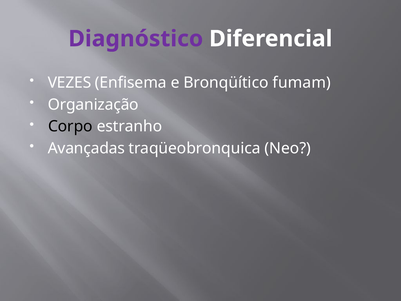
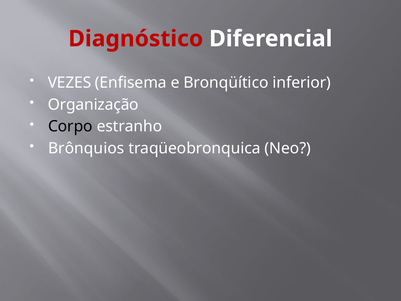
Diagnóstico colour: purple -> red
fumam: fumam -> inferior
Avançadas: Avançadas -> Brônquios
